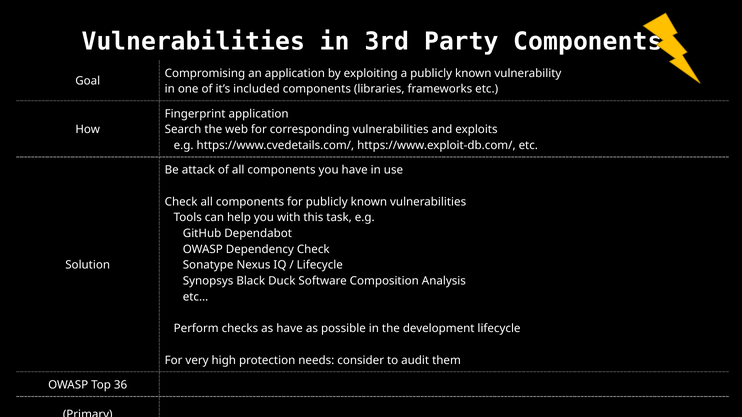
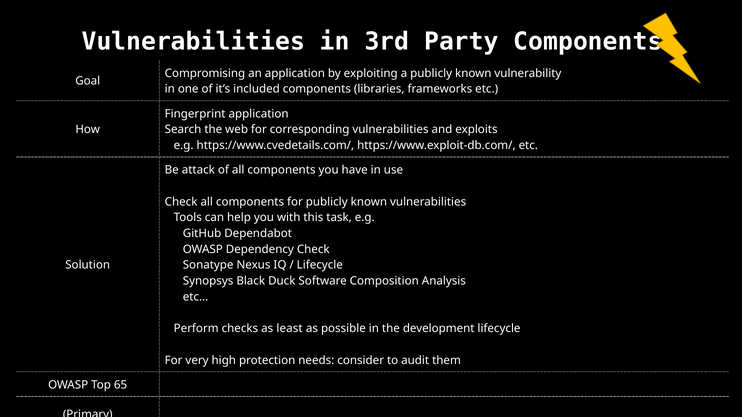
as have: have -> least
36: 36 -> 65
